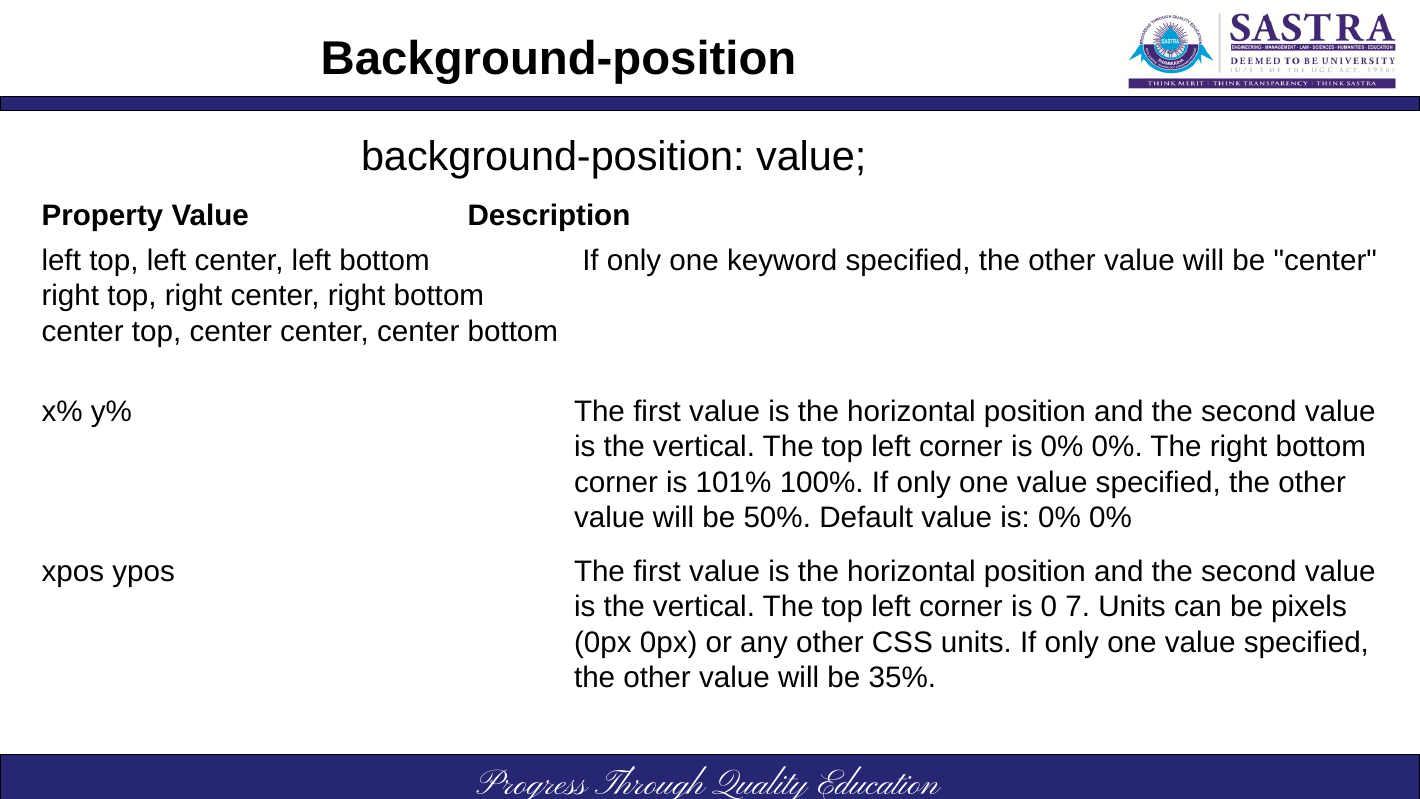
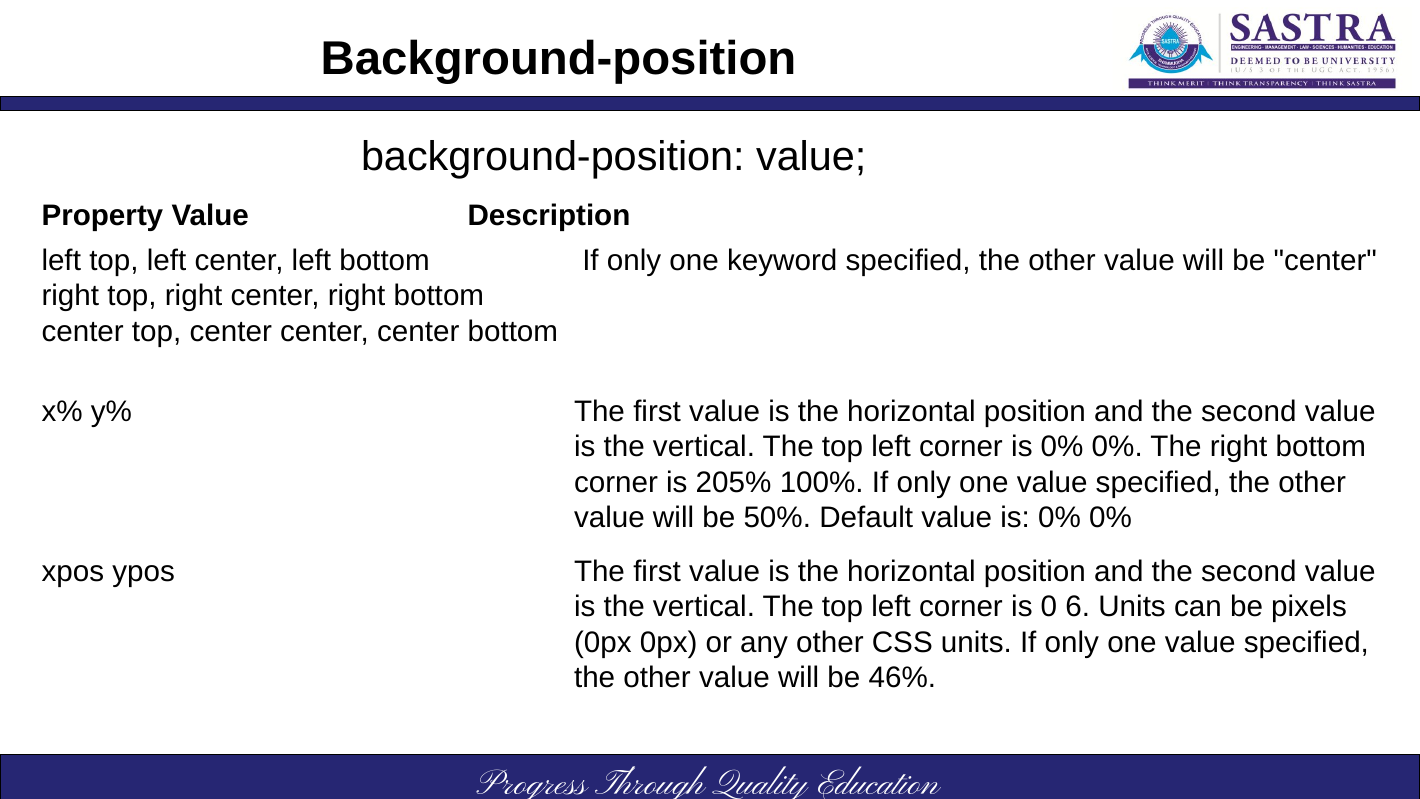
101%: 101% -> 205%
7: 7 -> 6
35%: 35% -> 46%
